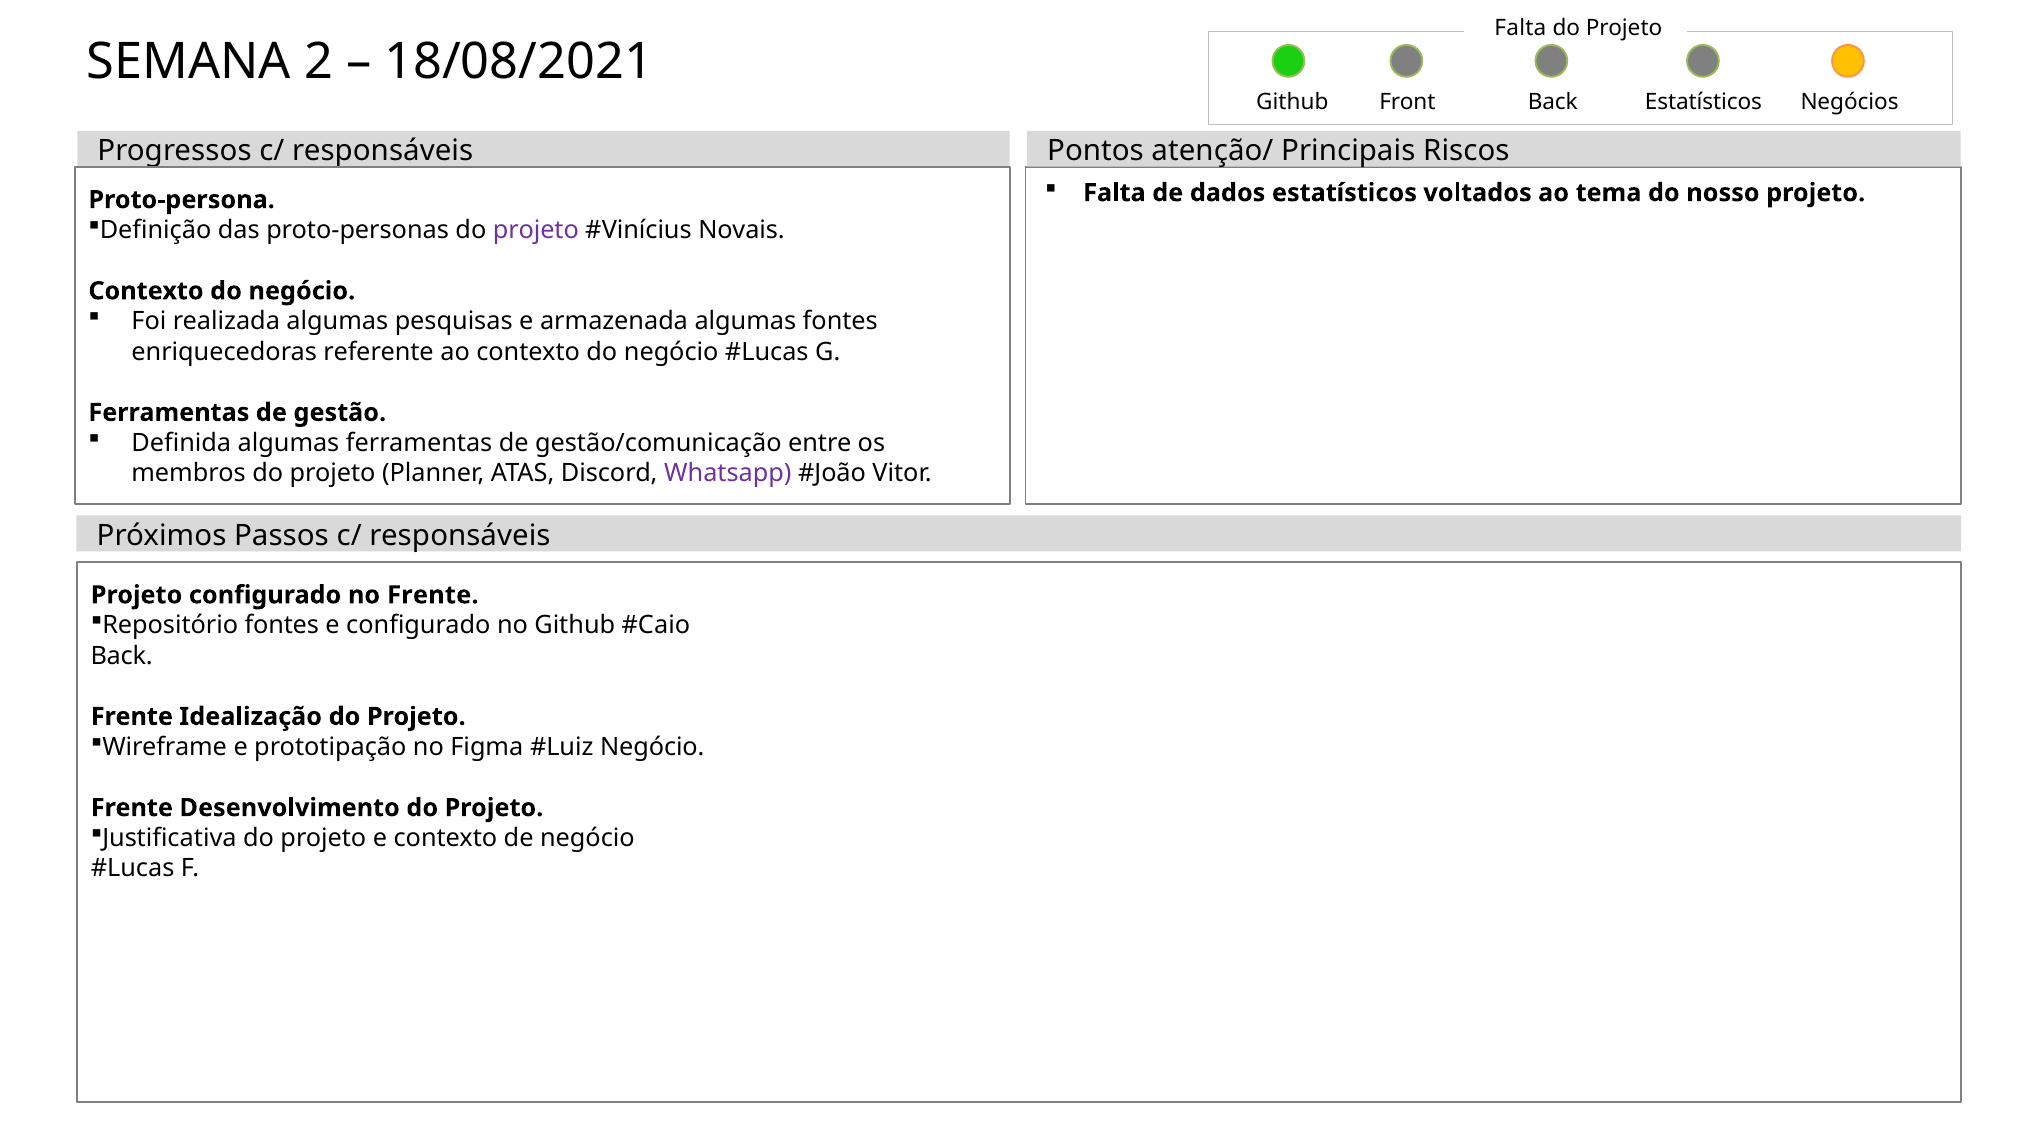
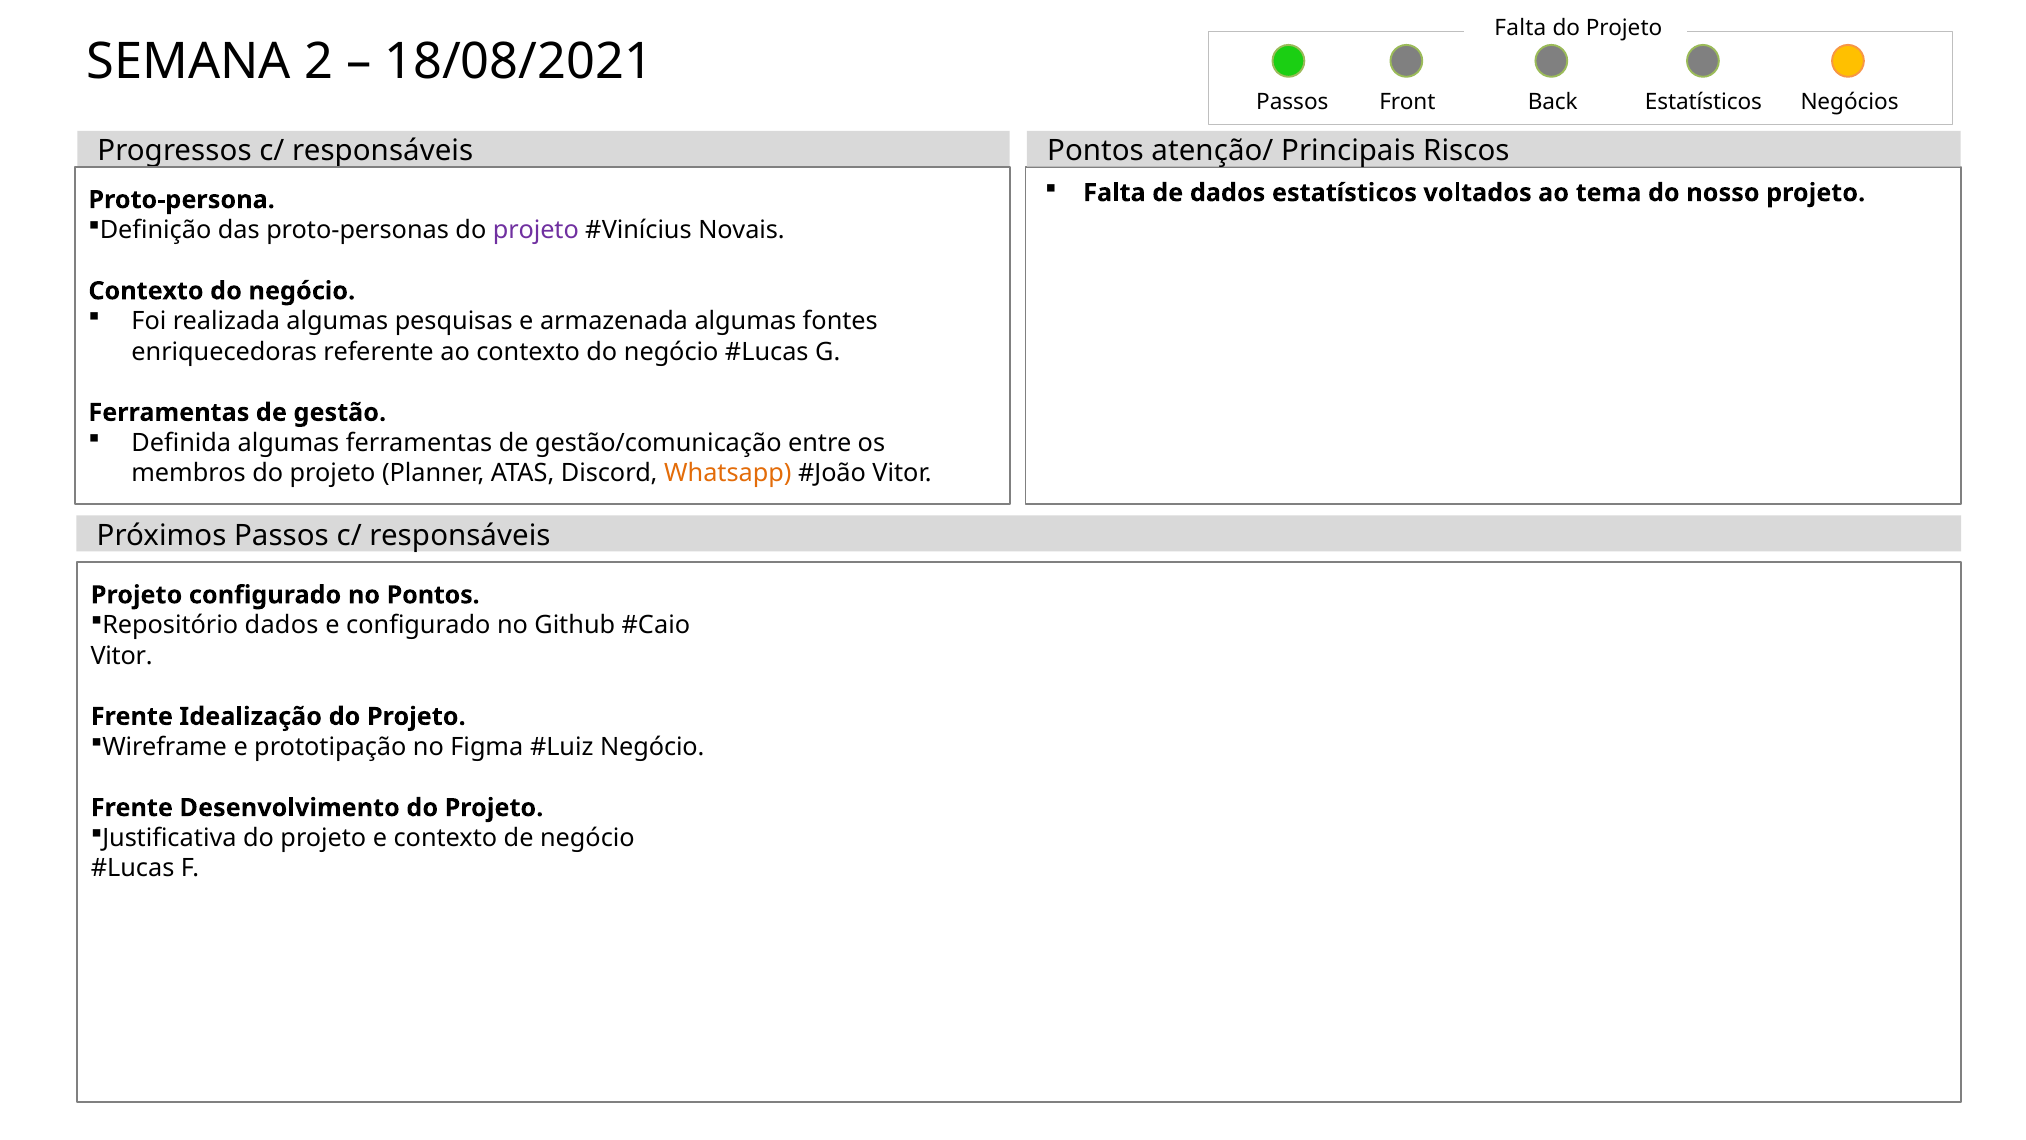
Github at (1292, 102): Github -> Passos
Whatsapp colour: purple -> orange
no Frente: Frente -> Pontos
Repositório fontes: fontes -> dados
Back at (122, 656): Back -> Vitor
